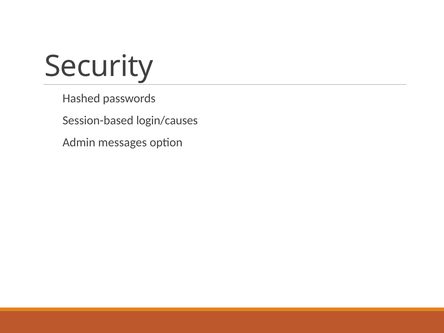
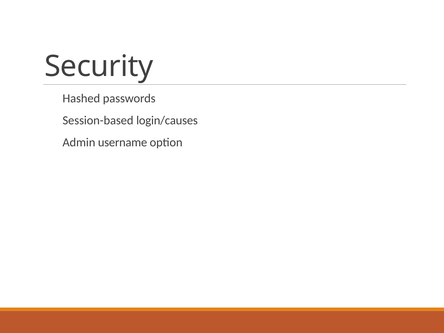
messages: messages -> username
